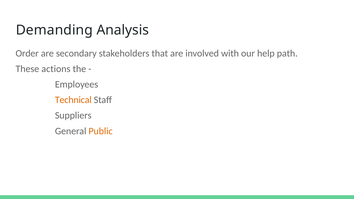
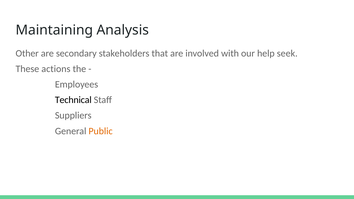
Demanding: Demanding -> Maintaining
Order: Order -> Other
path: path -> seek
Technical colour: orange -> black
